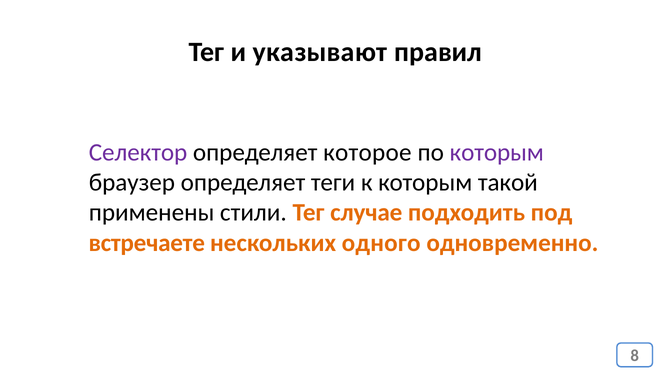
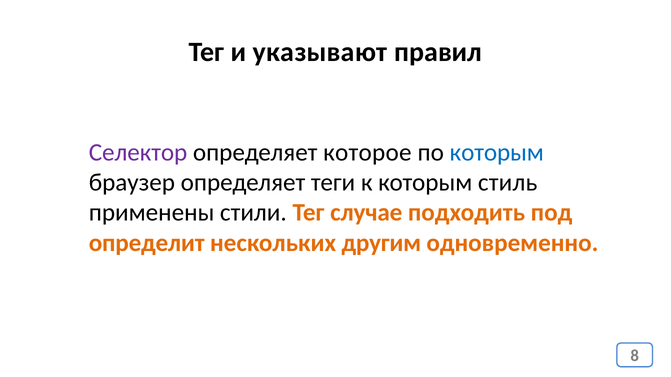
которым at (497, 153) colour: purple -> blue
такой: такой -> стиль
встречаете: встречаете -> определит
одного: одного -> другим
